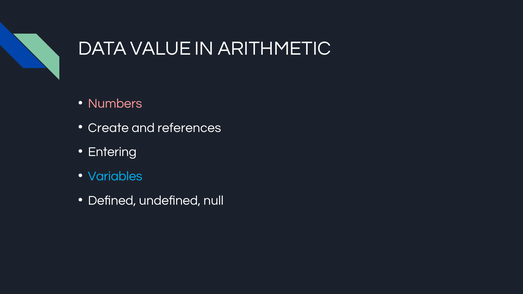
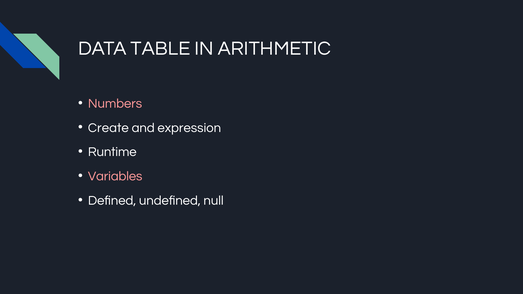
VALUE: VALUE -> TABLE
references: references -> expression
Entering: Entering -> Runtime
Variables colour: light blue -> pink
